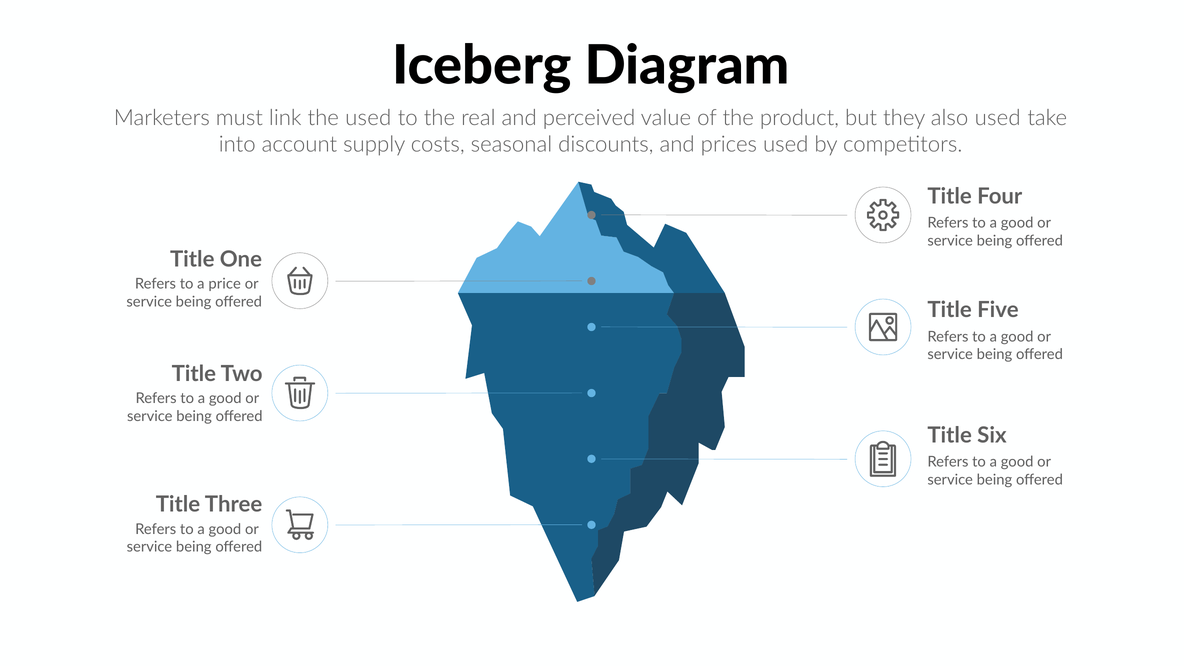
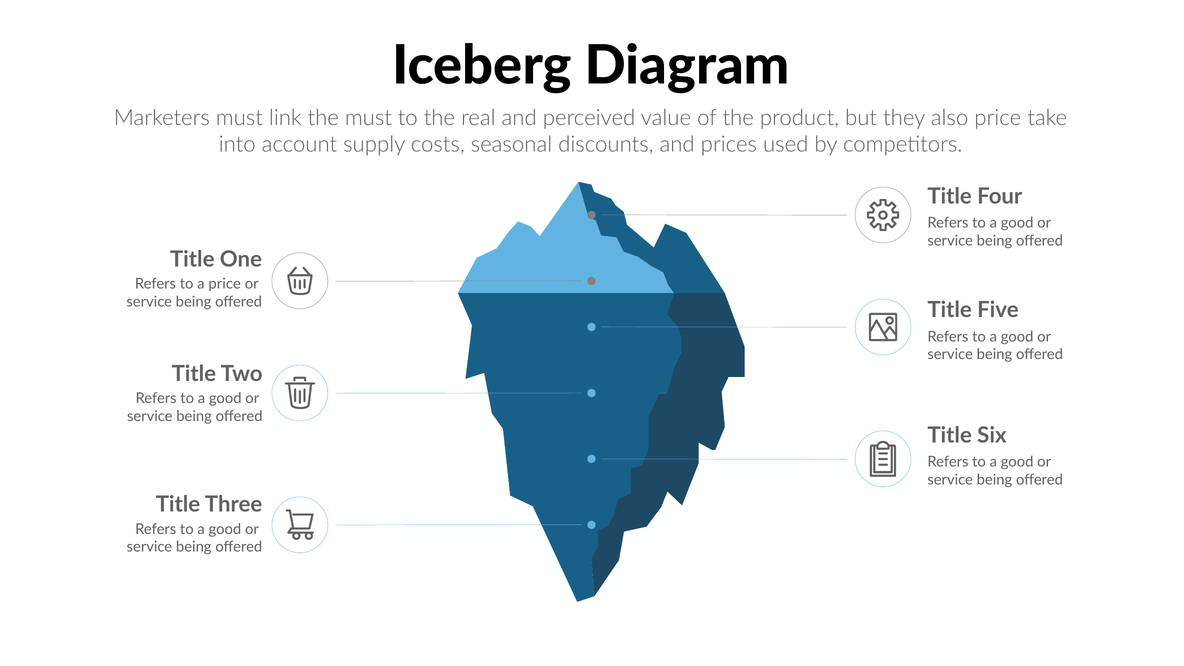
the used: used -> must
also used: used -> price
